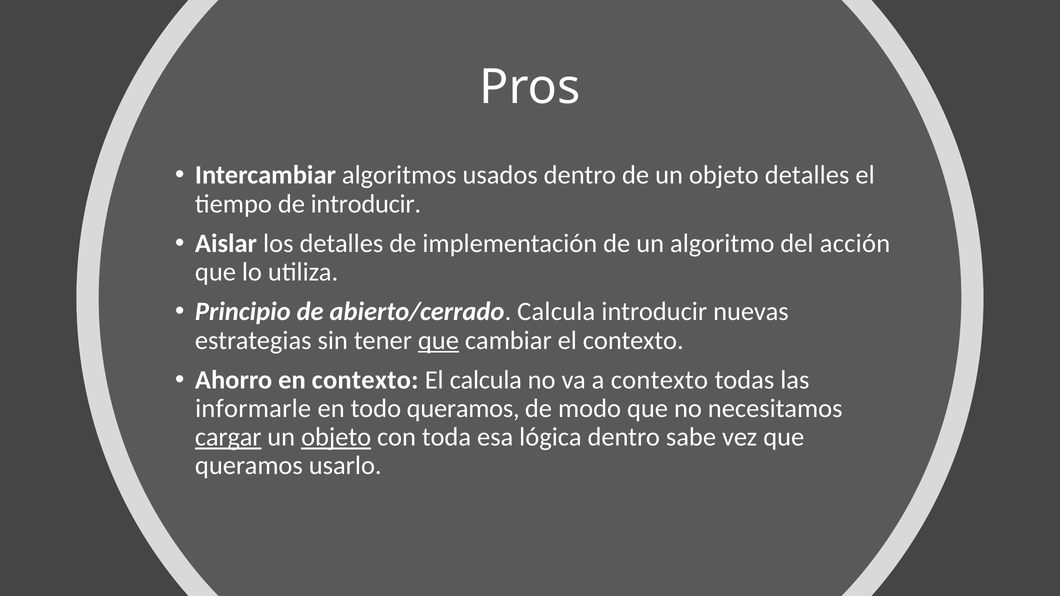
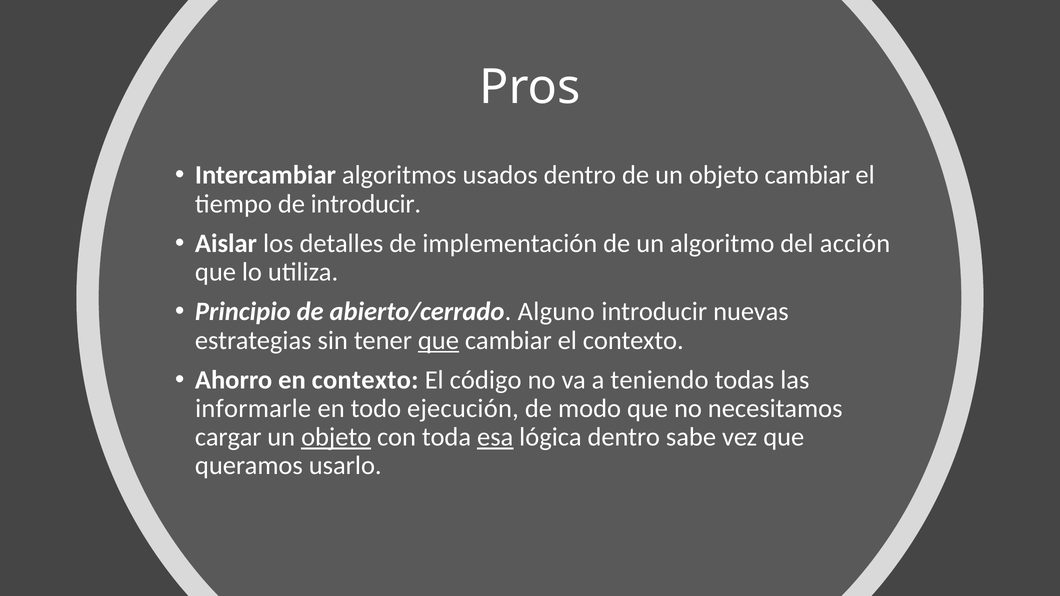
objeto detalles: detalles -> cambiar
abierto/cerrado Calcula: Calcula -> Alguno
El calcula: calcula -> código
a contexto: contexto -> teniendo
todo queramos: queramos -> ejecución
cargar underline: present -> none
esa underline: none -> present
